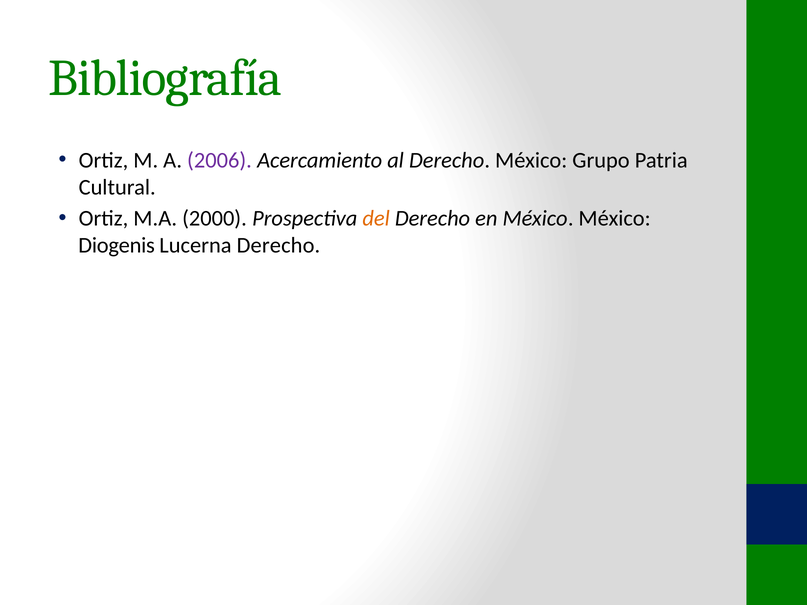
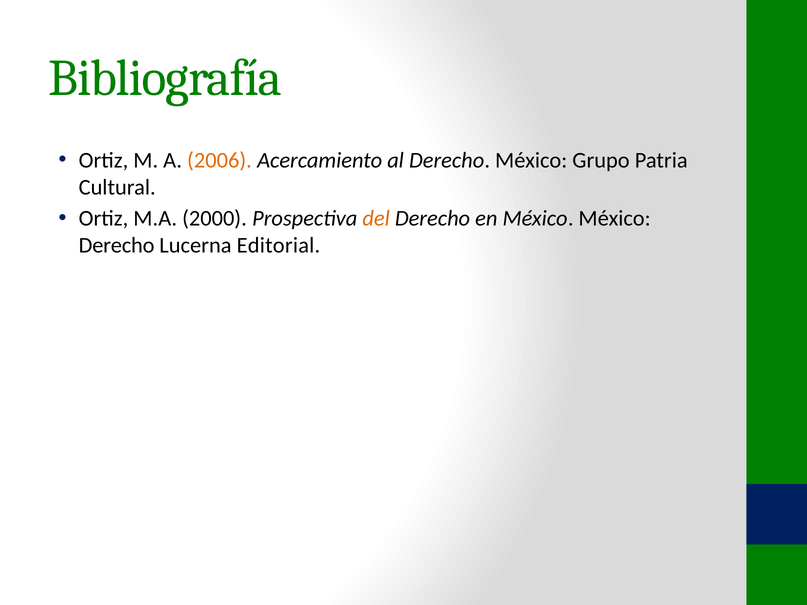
2006 colour: purple -> orange
Diogenis at (117, 246): Diogenis -> Derecho
Lucerna Derecho: Derecho -> Editorial
